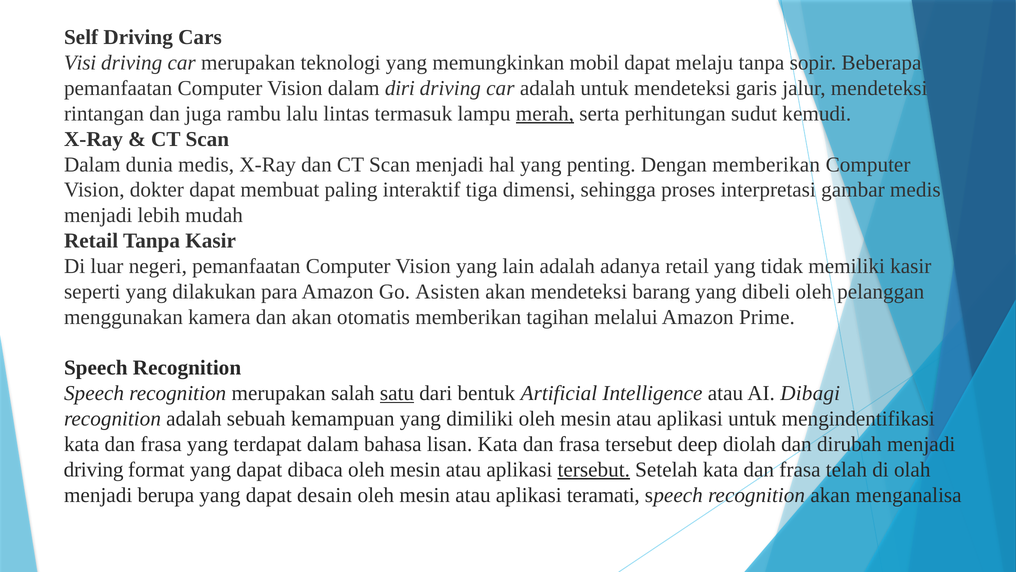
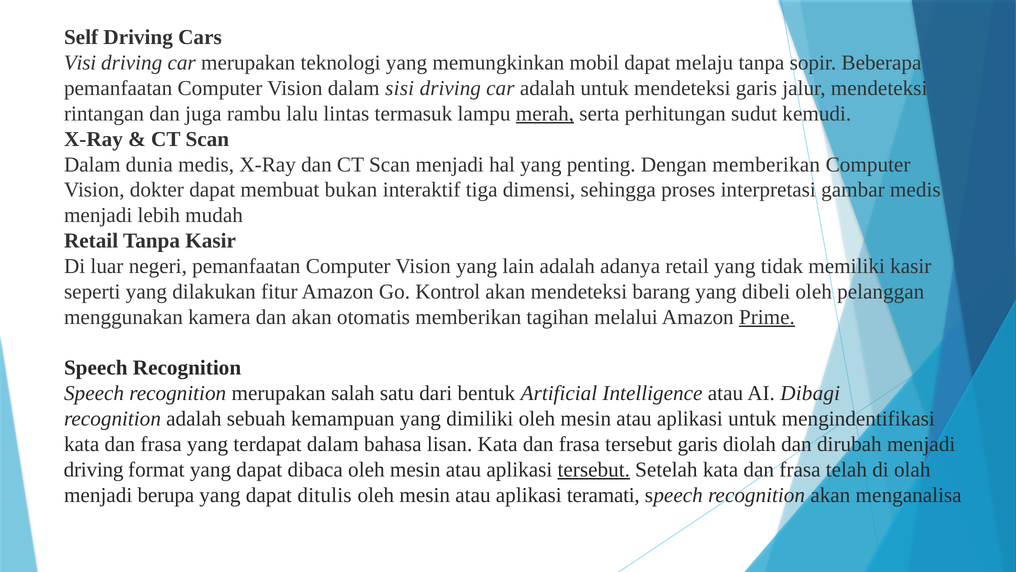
diri: diri -> sisi
paling: paling -> bukan
para: para -> fitur
Asisten: Asisten -> Kontrol
Prime underline: none -> present
satu underline: present -> none
tersebut deep: deep -> garis
desain: desain -> ditulis
